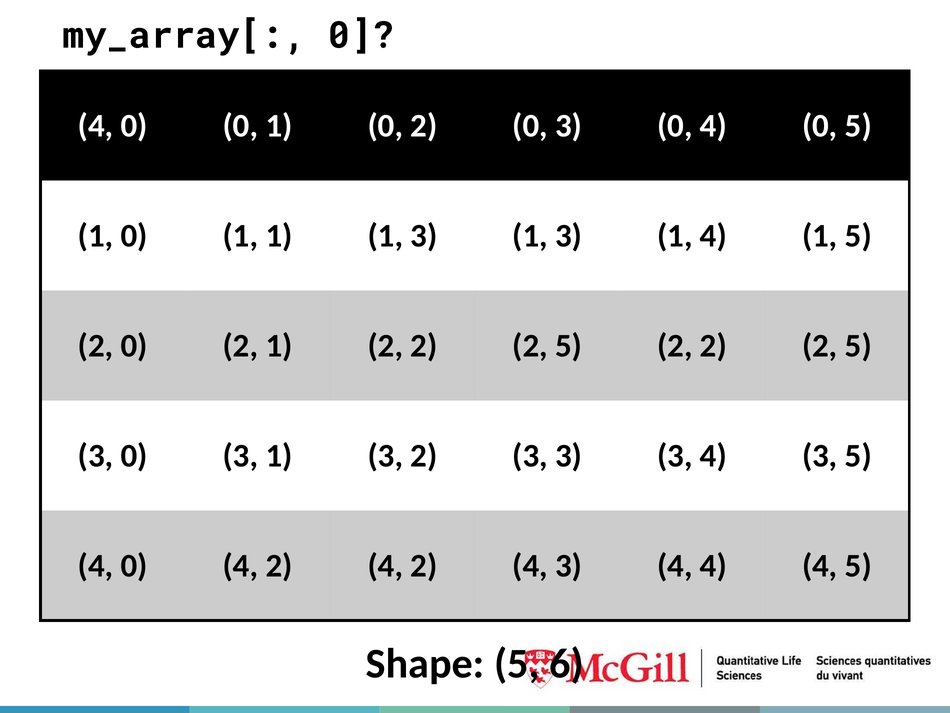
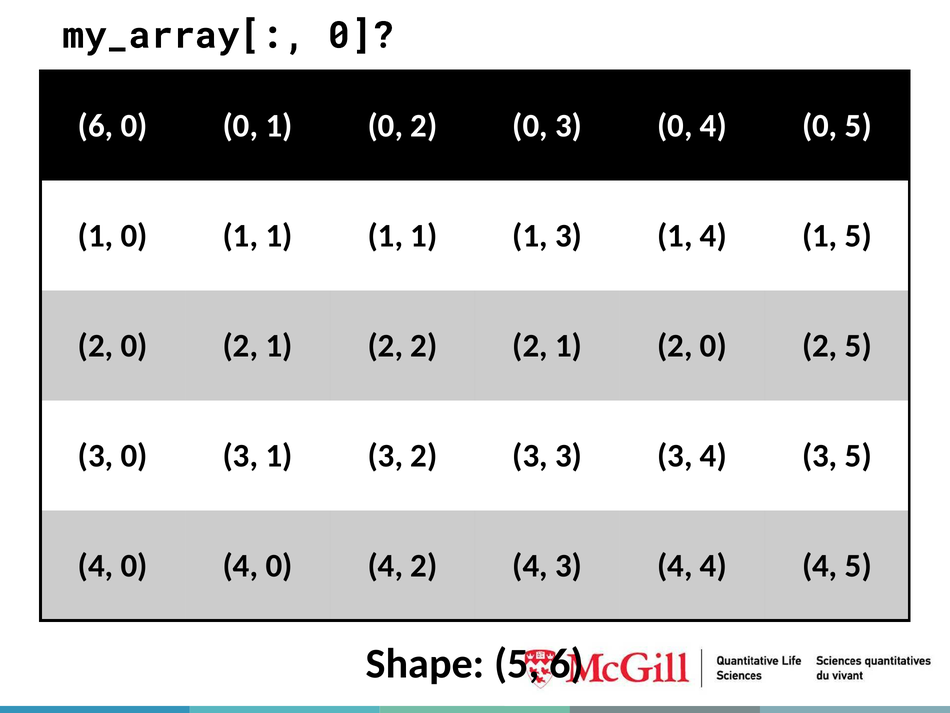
4 at (96, 126): 4 -> 6
3 at (424, 236): 3 -> 1
5 at (569, 346): 5 -> 1
2 at (713, 346): 2 -> 0
4 0 4 2: 2 -> 0
